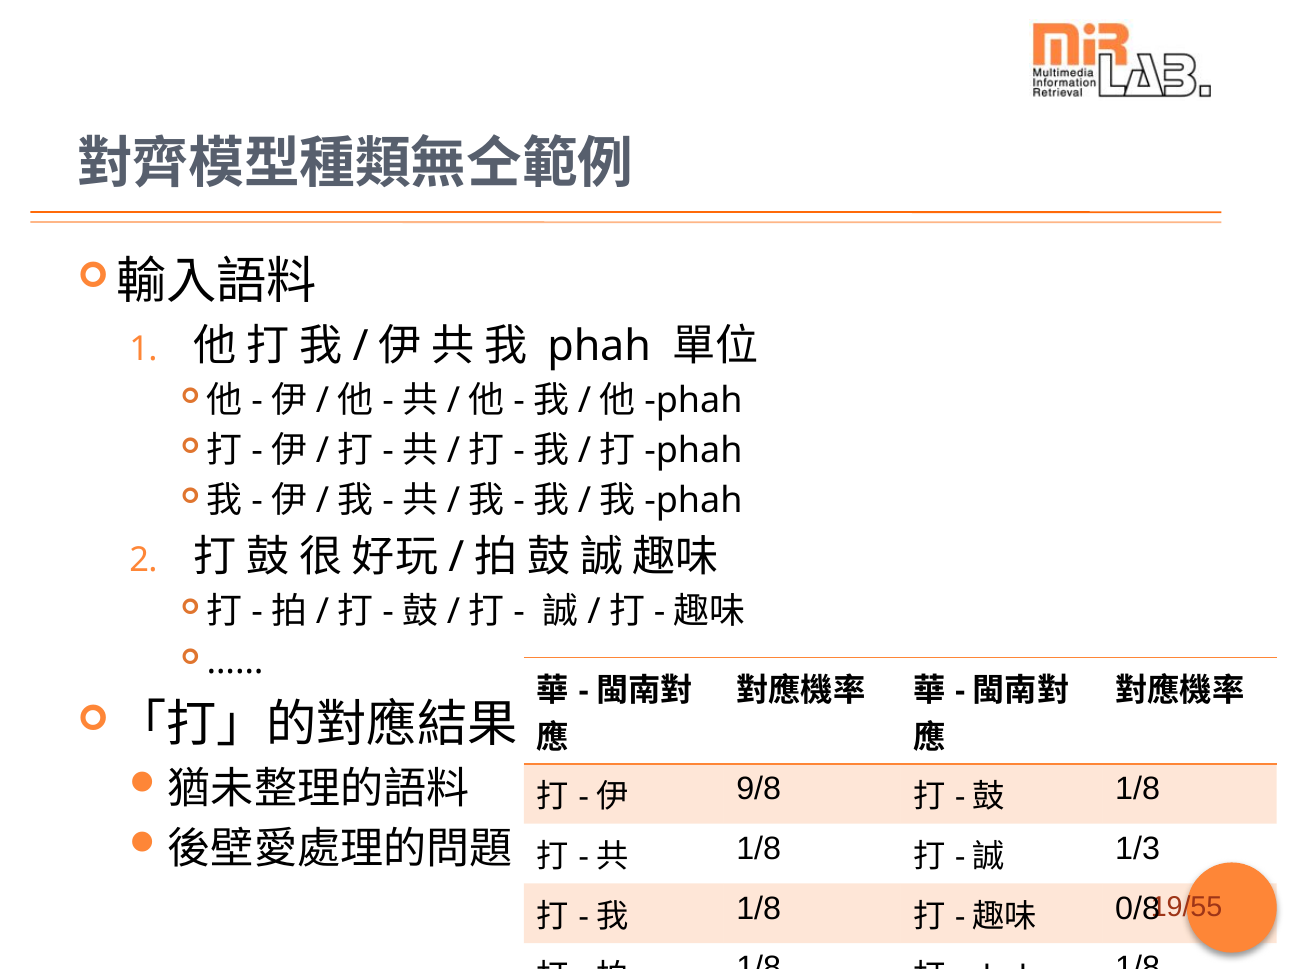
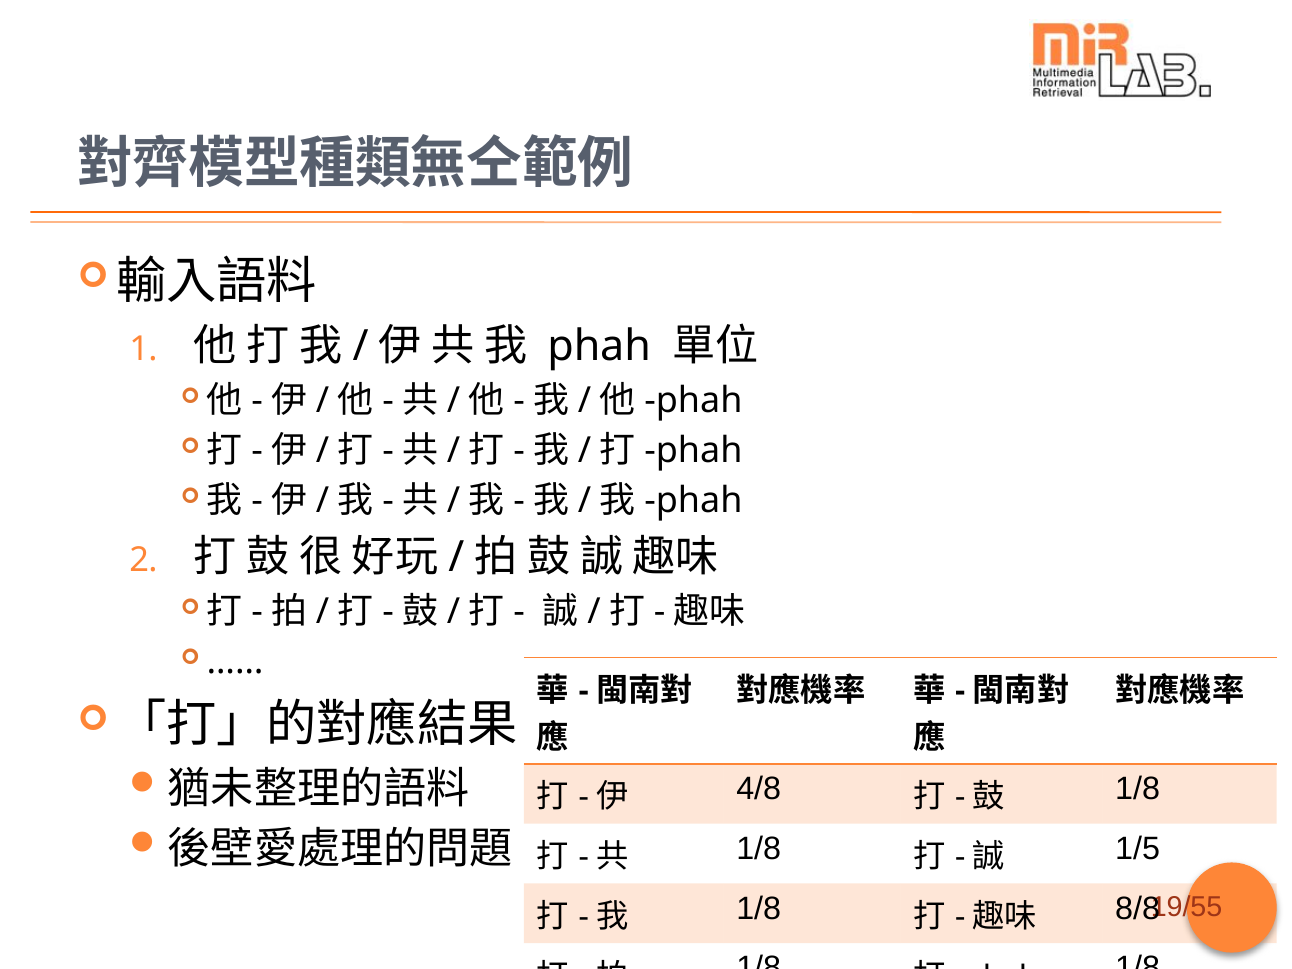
9/8: 9/8 -> 4/8
1/3: 1/3 -> 1/5
0/8: 0/8 -> 8/8
